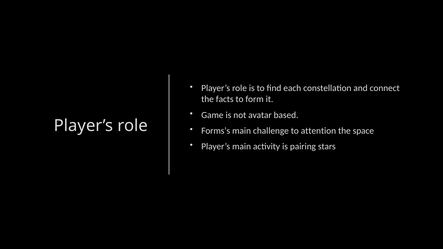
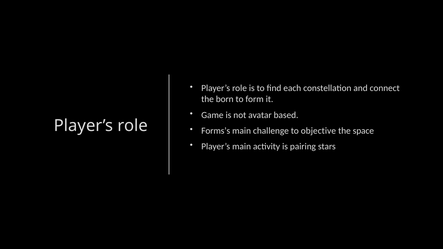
facts: facts -> born
attention: attention -> objective
